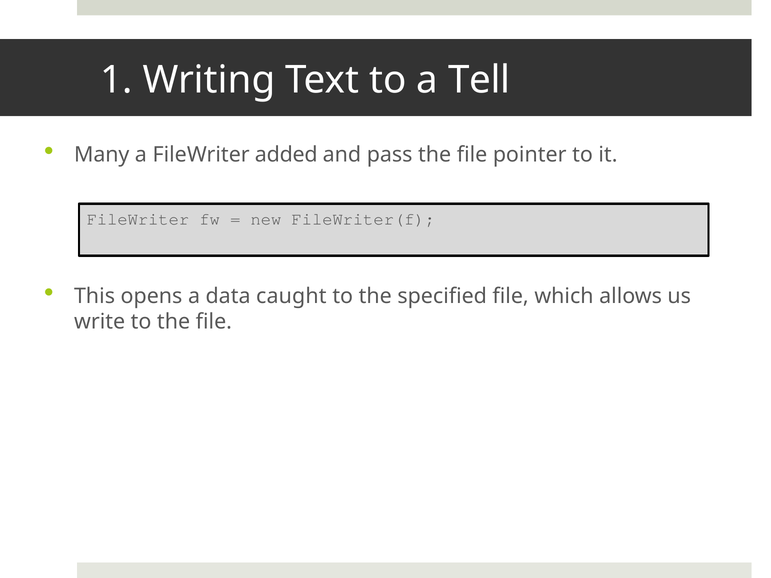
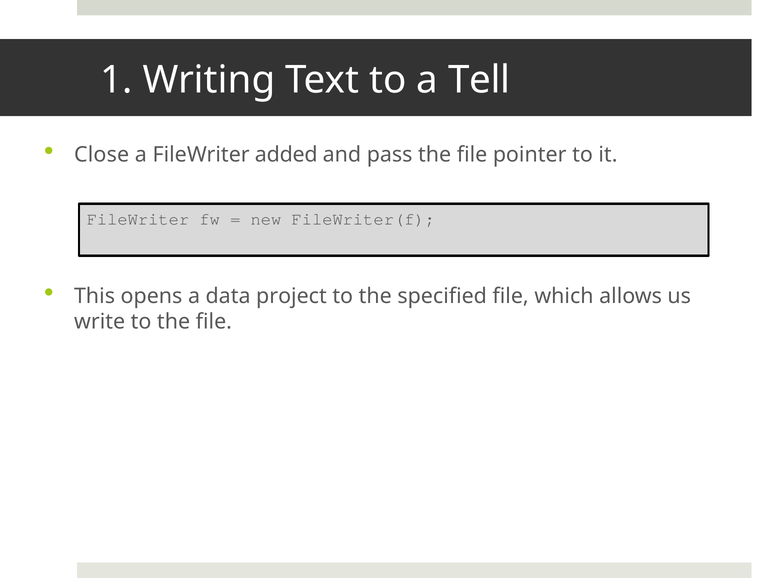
Many: Many -> Close
caught: caught -> project
